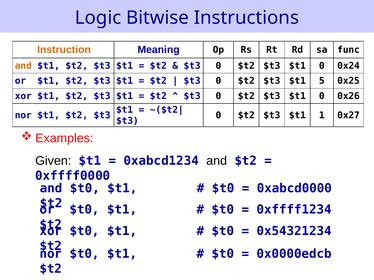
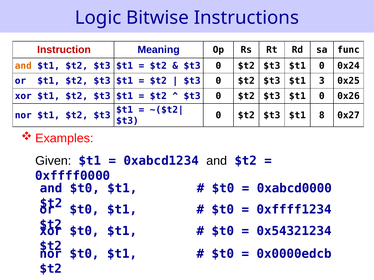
Instruction colour: orange -> red
5: 5 -> 3
1: 1 -> 8
